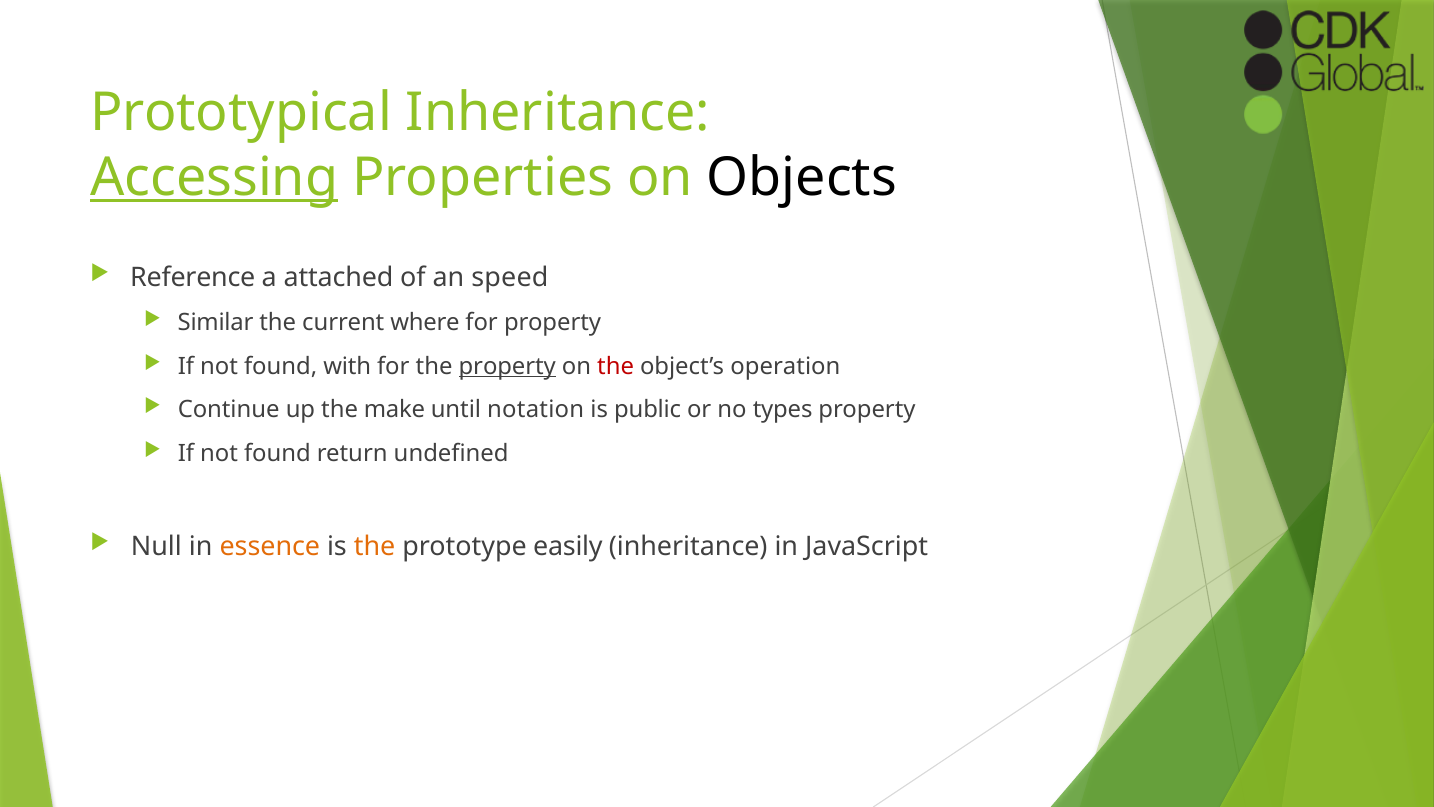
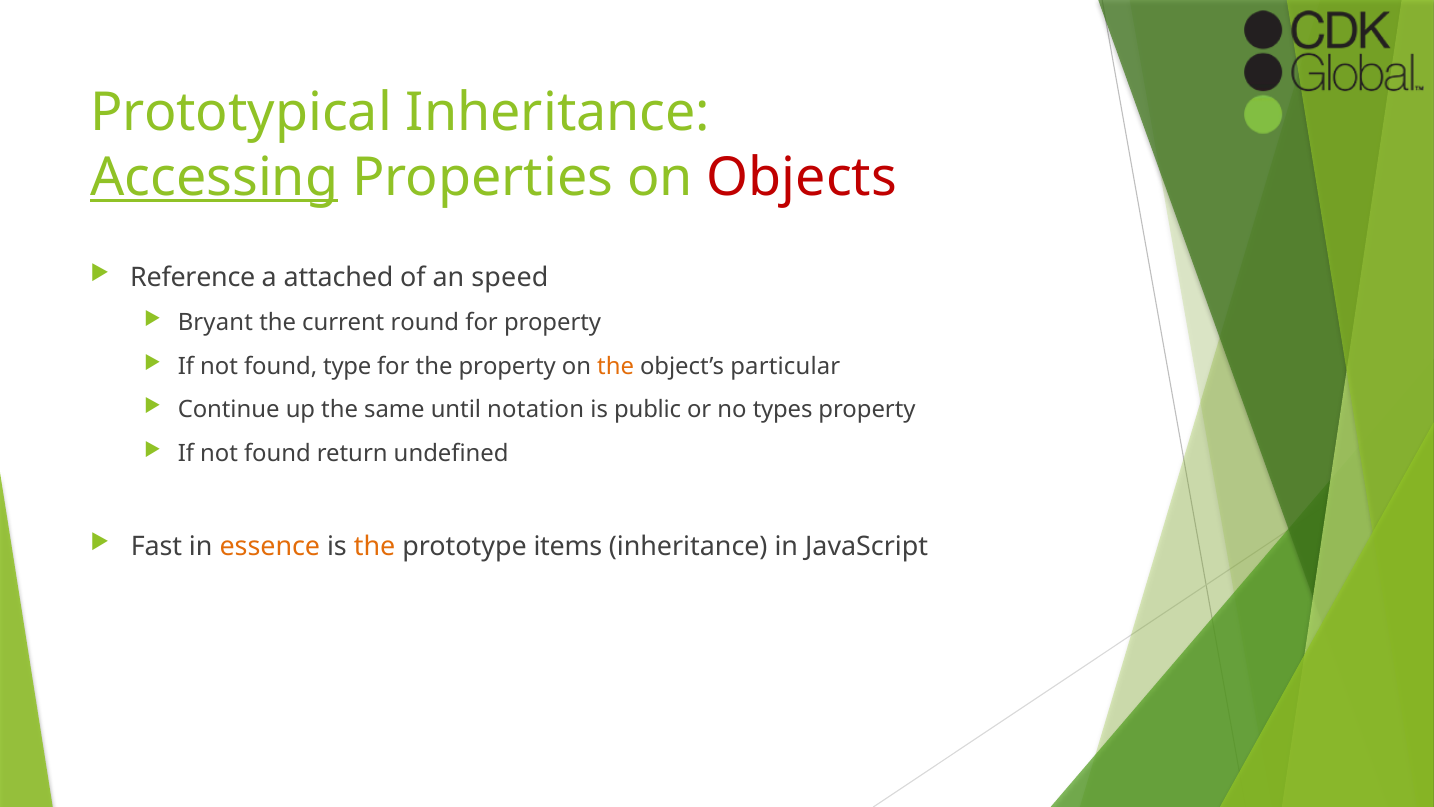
Objects colour: black -> red
Similar: Similar -> Bryant
where: where -> round
with: with -> type
property at (507, 366) underline: present -> none
the at (616, 366) colour: red -> orange
operation: operation -> particular
make: make -> same
Null: Null -> Fast
easily: easily -> items
